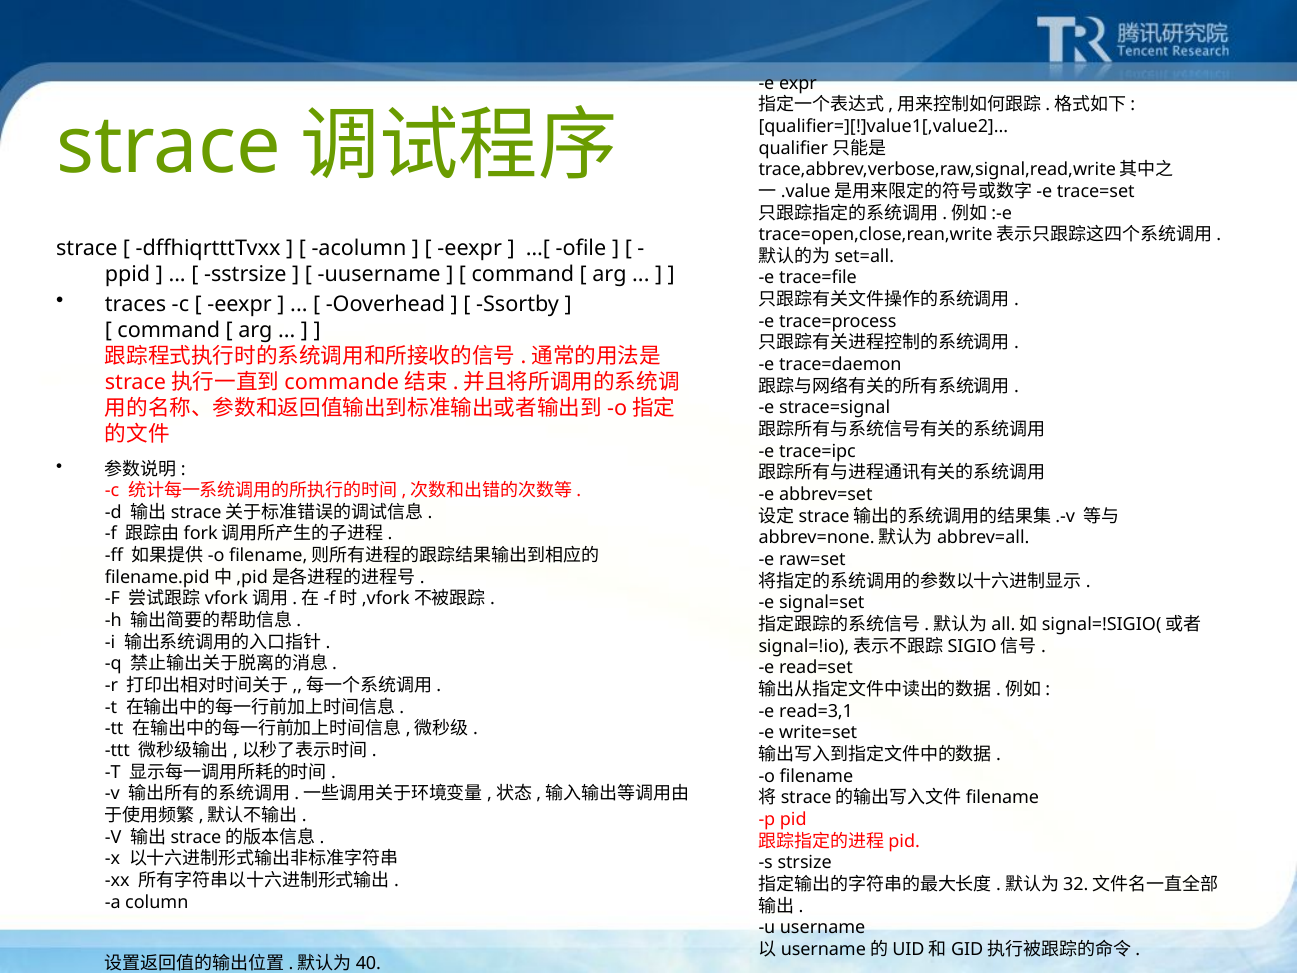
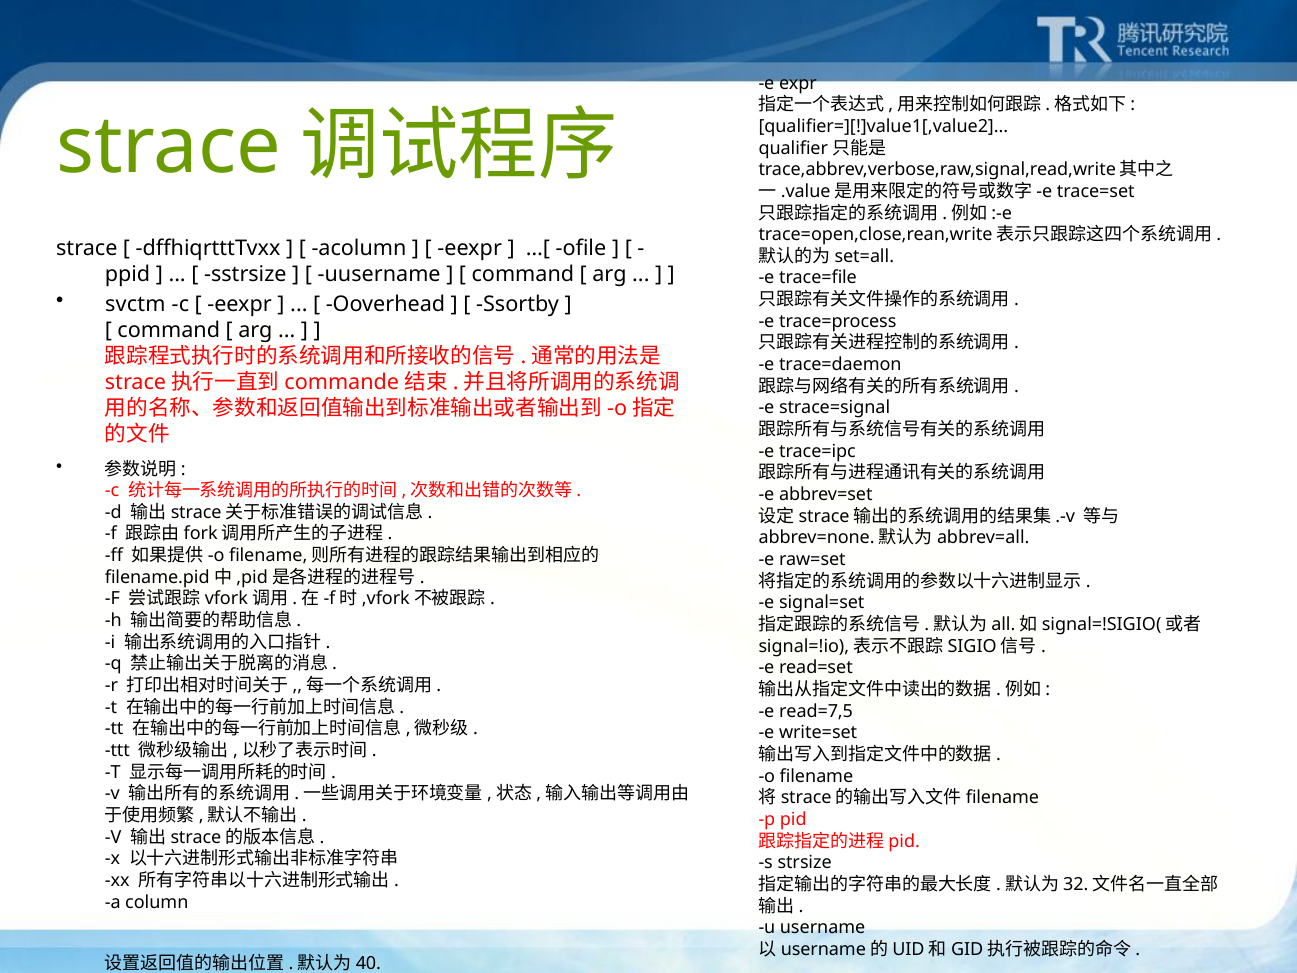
traces: traces -> svctm
read=3,1: read=3,1 -> read=7,5
